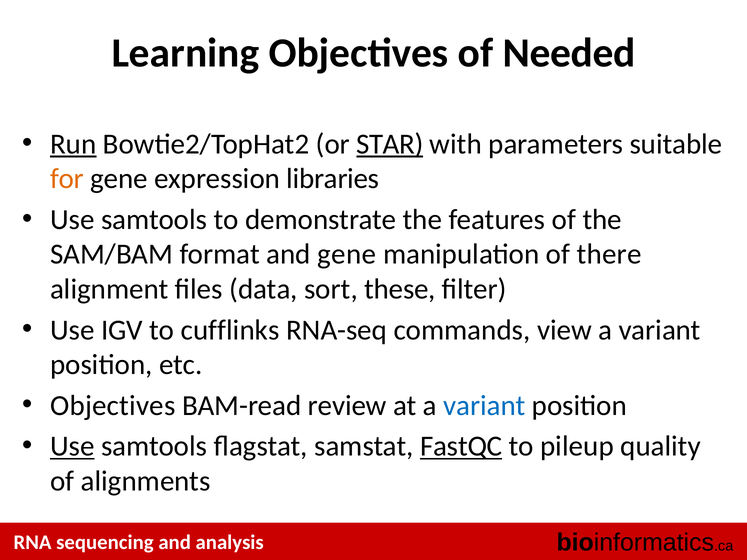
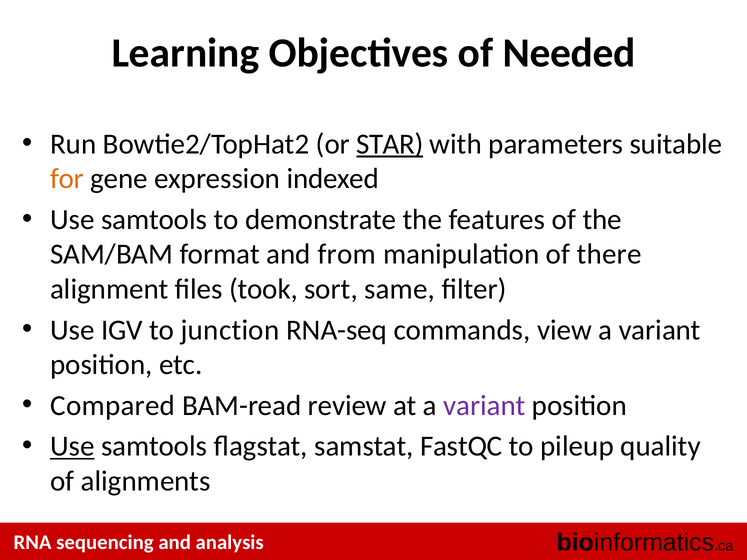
Run underline: present -> none
libraries: libraries -> indexed
and gene: gene -> from
data: data -> took
these: these -> same
cufflinks: cufflinks -> junction
Objectives at (113, 406): Objectives -> Compared
variant at (484, 406) colour: blue -> purple
FastQC underline: present -> none
